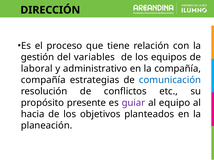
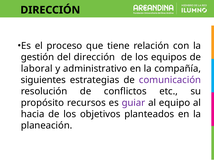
del variables: variables -> dirección
compañía at (43, 80): compañía -> siguientes
comunicación colour: blue -> purple
presente: presente -> recursos
